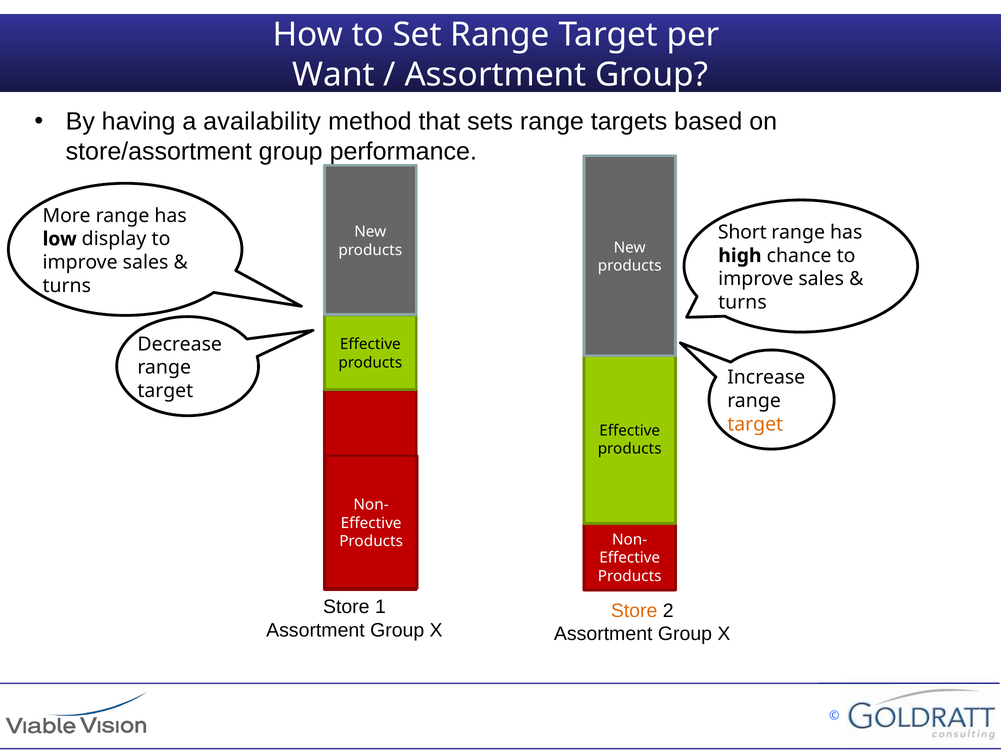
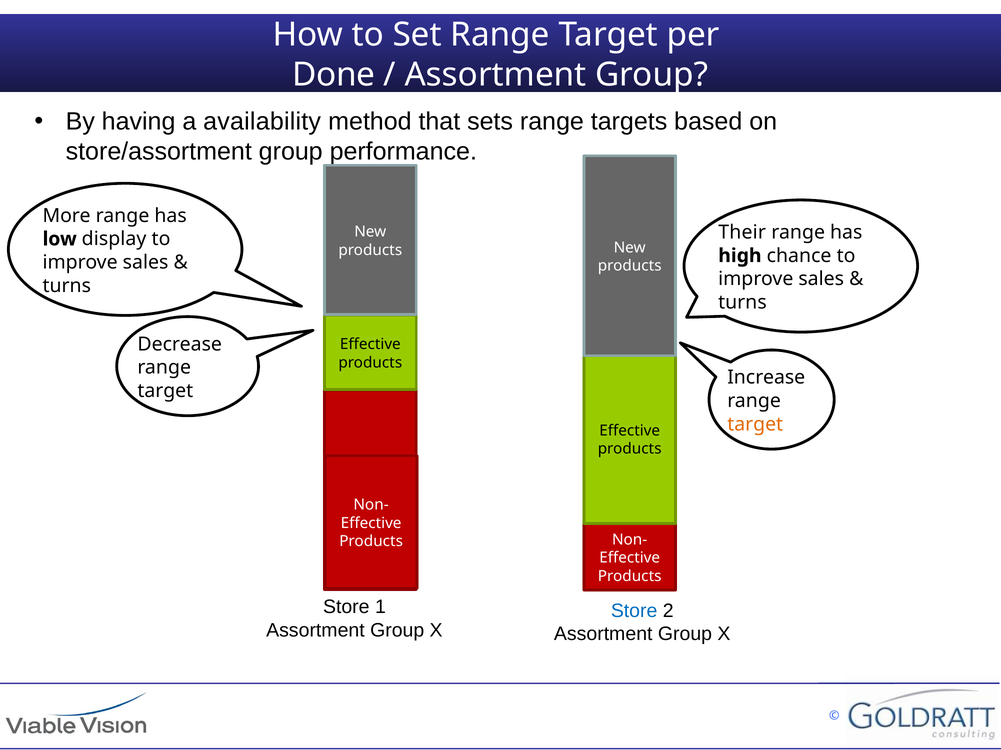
Want: Want -> Done
Short: Short -> Their
Store at (634, 611) colour: orange -> blue
